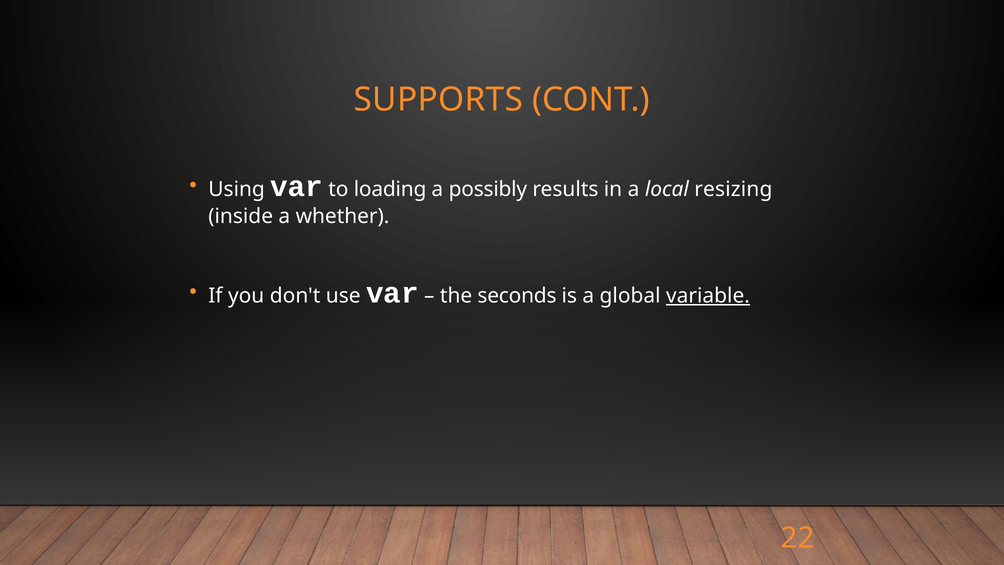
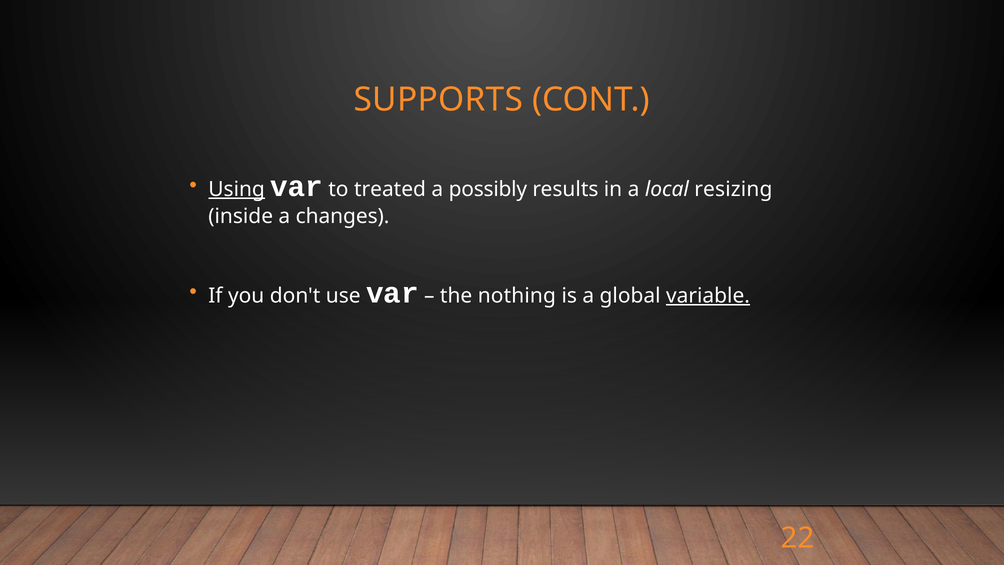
Using underline: none -> present
loading: loading -> treated
whether: whether -> changes
seconds: seconds -> nothing
